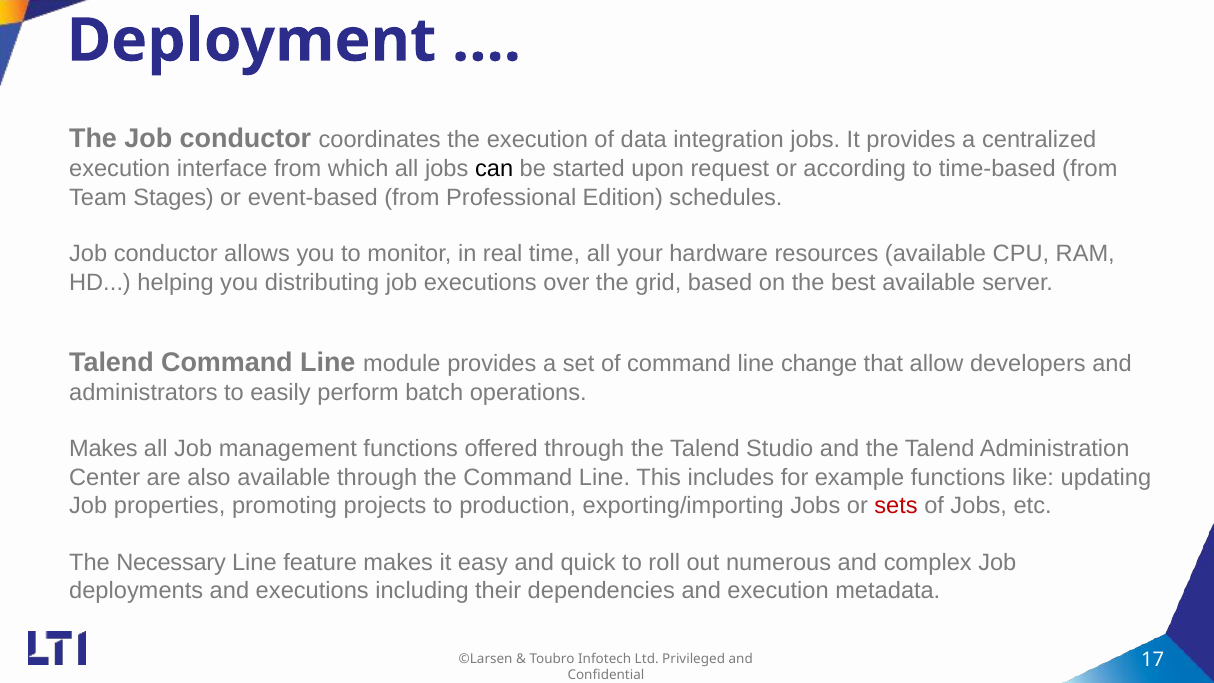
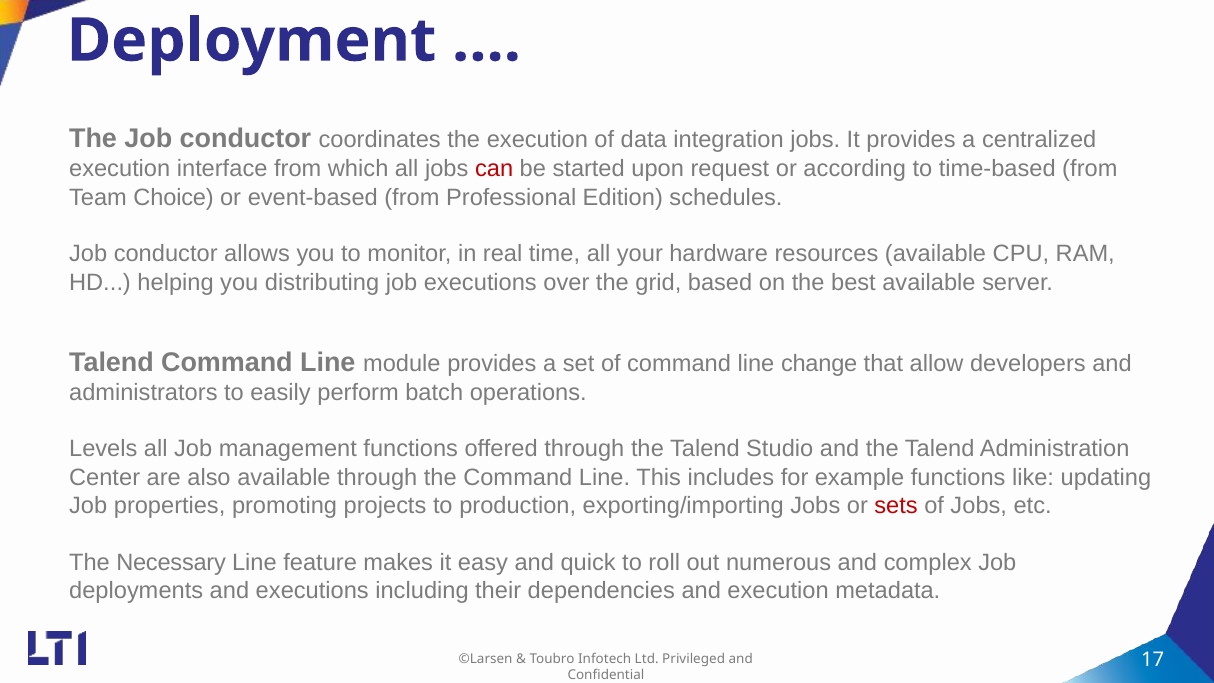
can colour: black -> red
Stages: Stages -> Choice
Makes at (103, 449): Makes -> Levels
